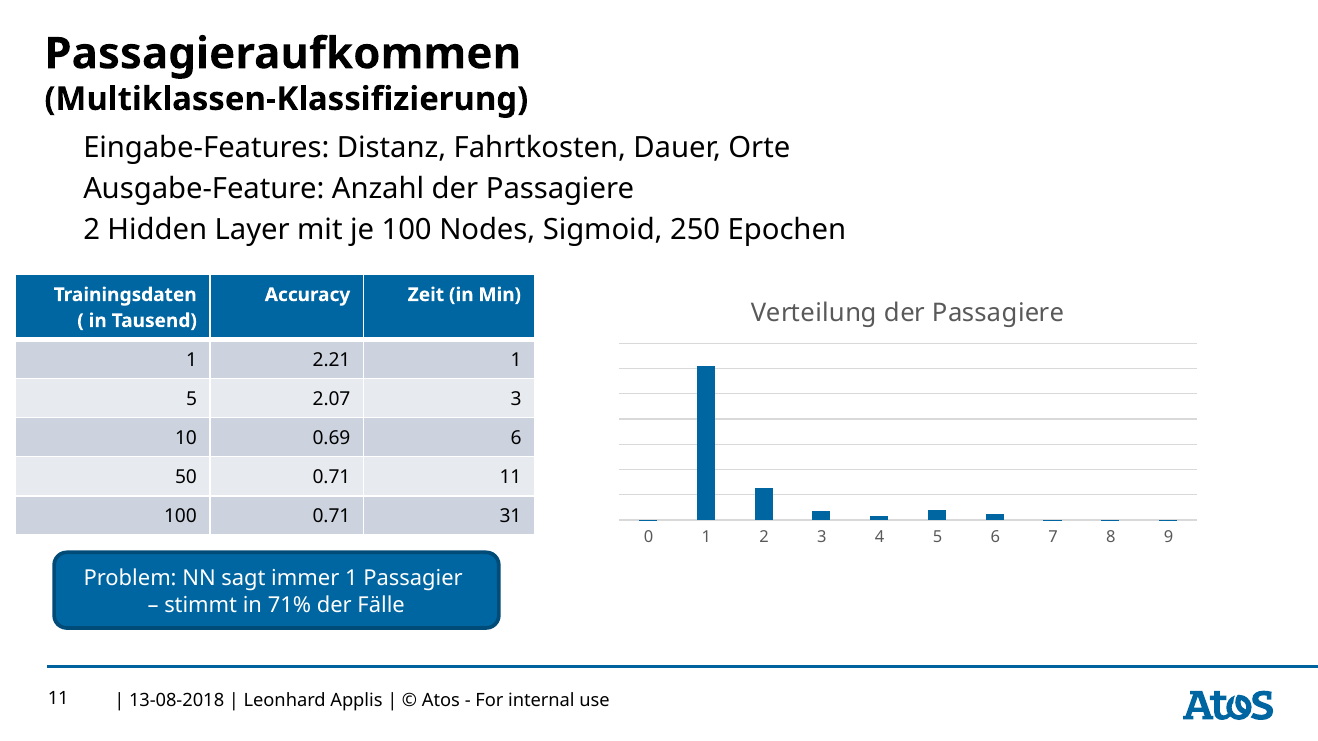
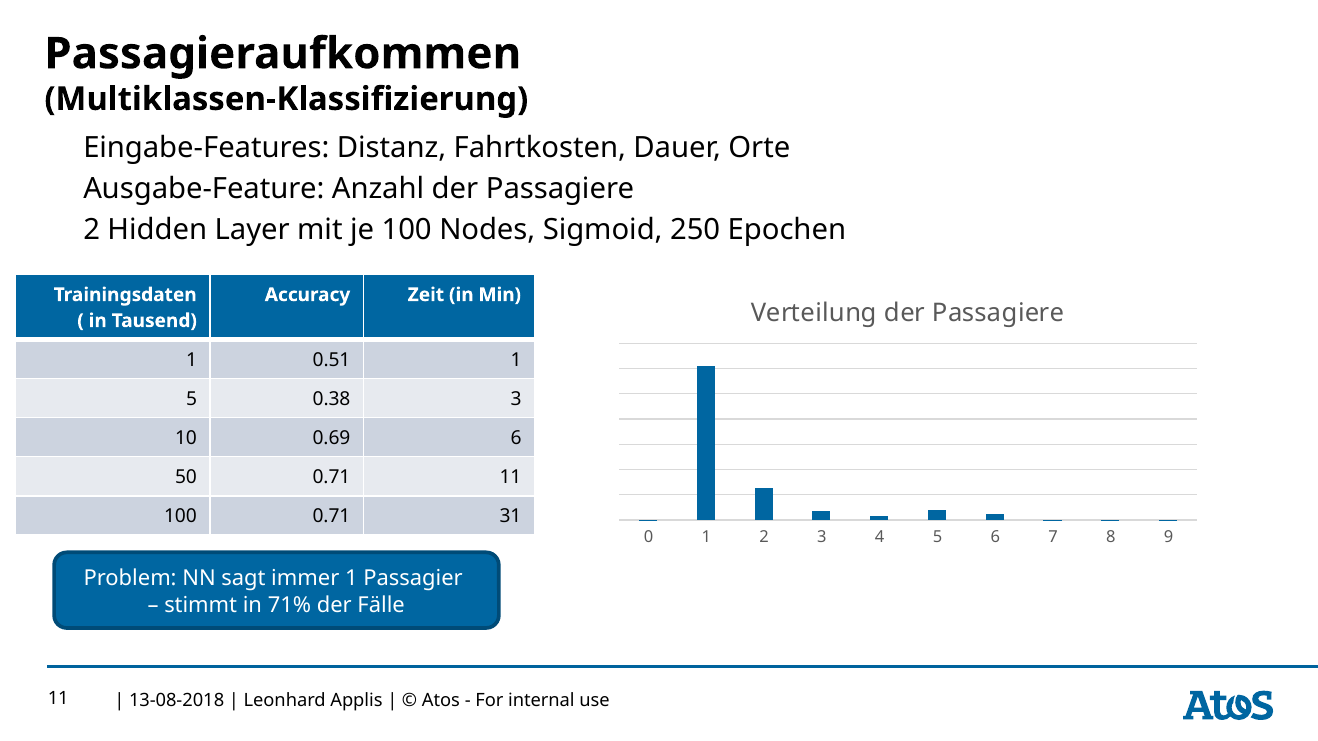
2.21: 2.21 -> 0.51
2.07: 2.07 -> 0.38
